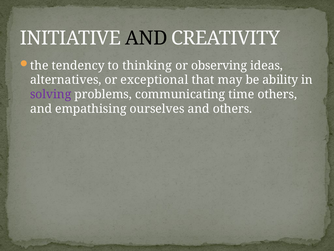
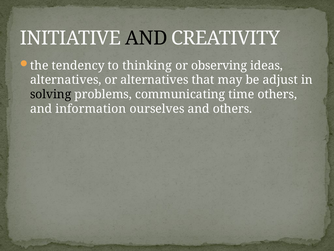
or exceptional: exceptional -> alternatives
ability: ability -> adjust
solving colour: purple -> black
empathising: empathising -> information
